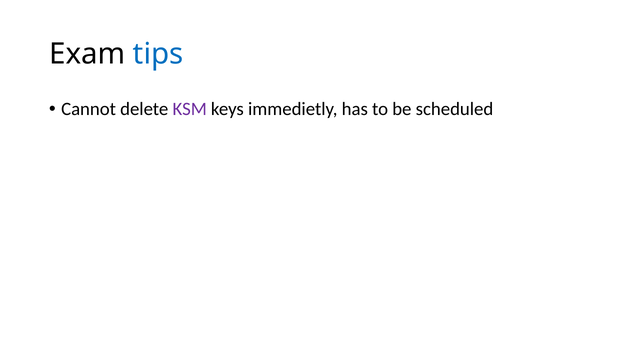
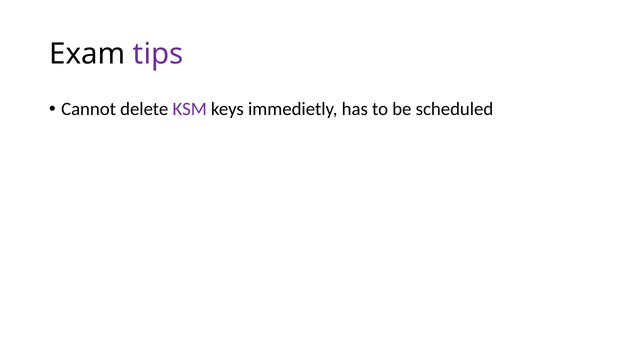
tips colour: blue -> purple
